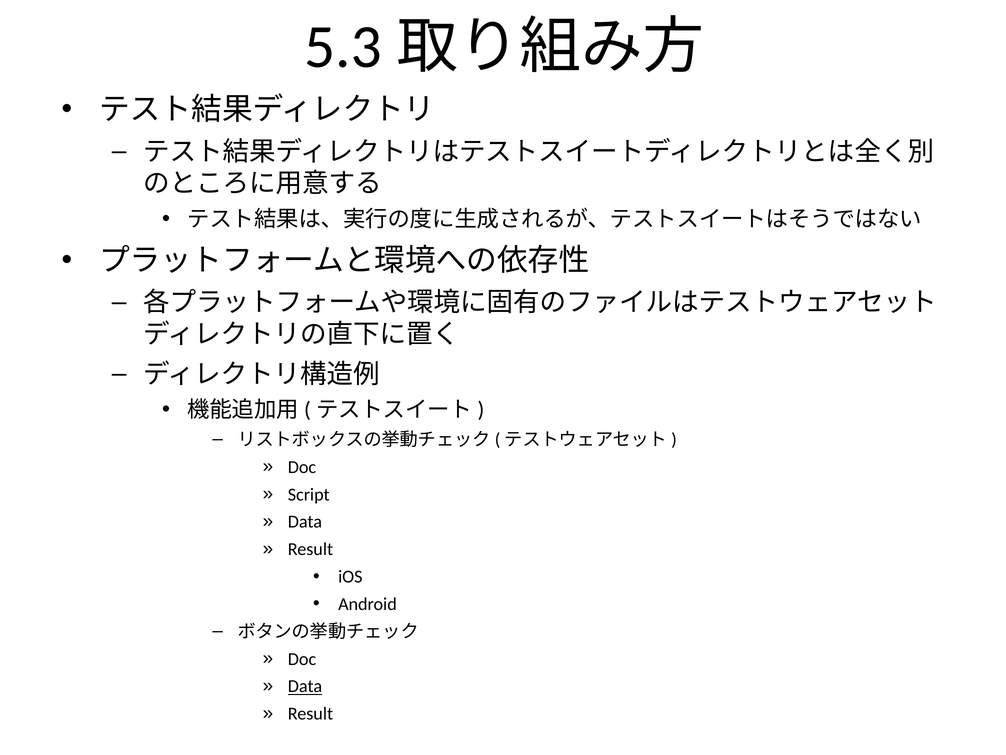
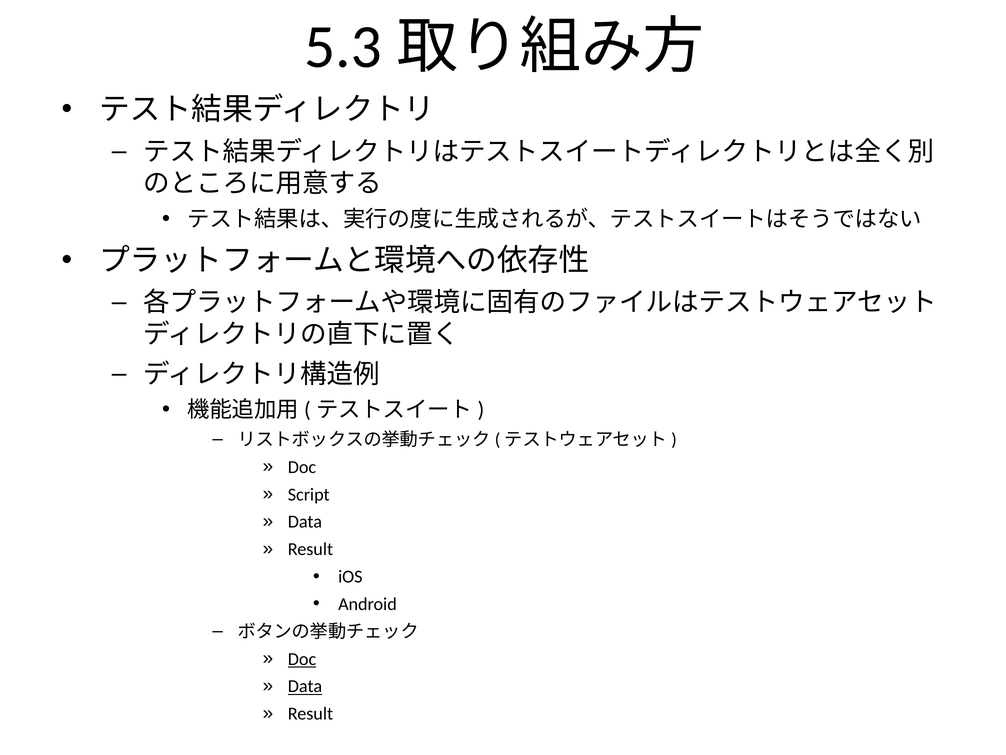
Doc at (302, 659) underline: none -> present
